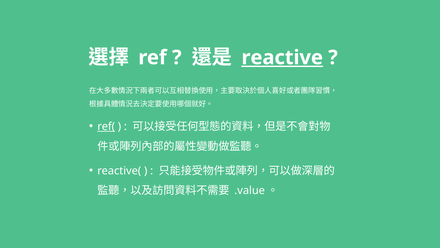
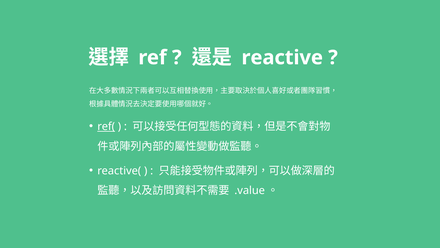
reactive underline: present -> none
